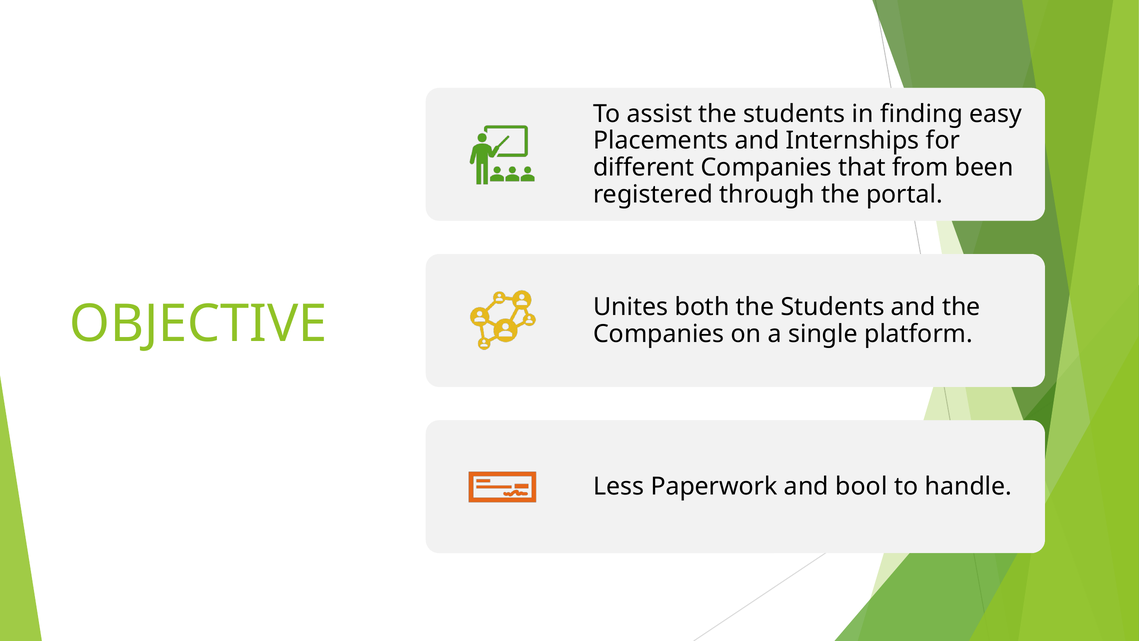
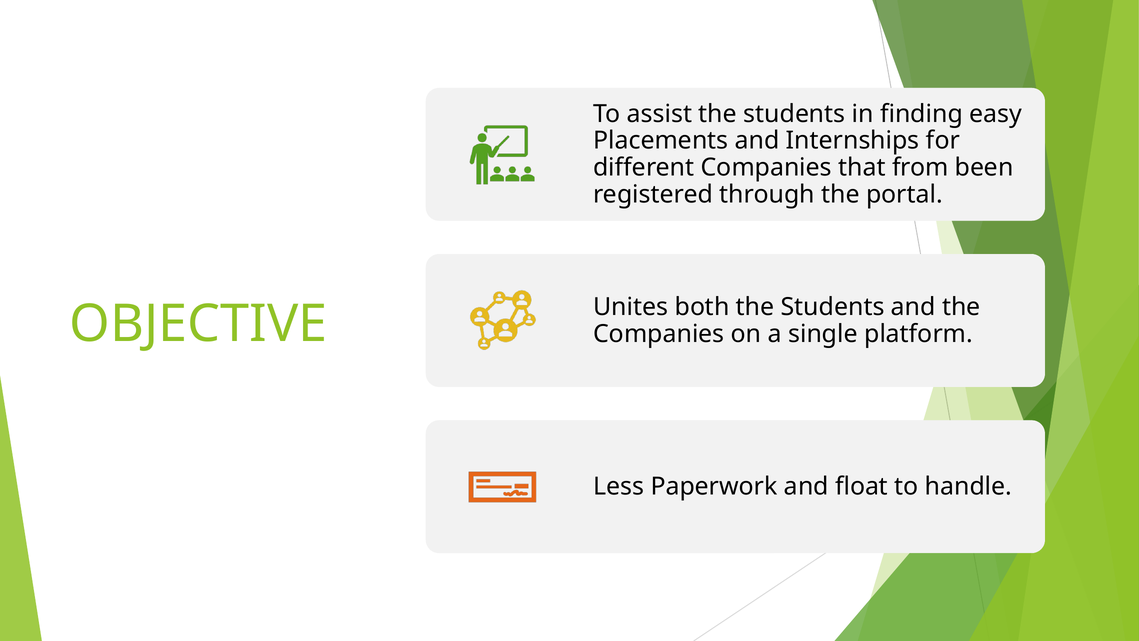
bool: bool -> float
